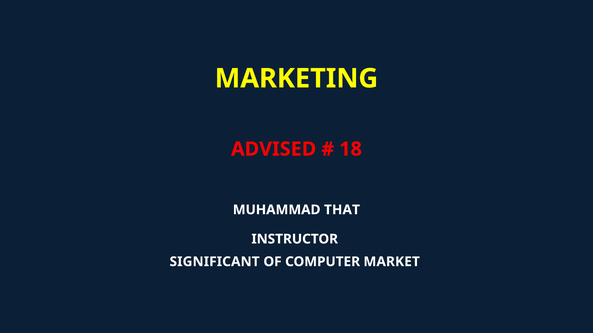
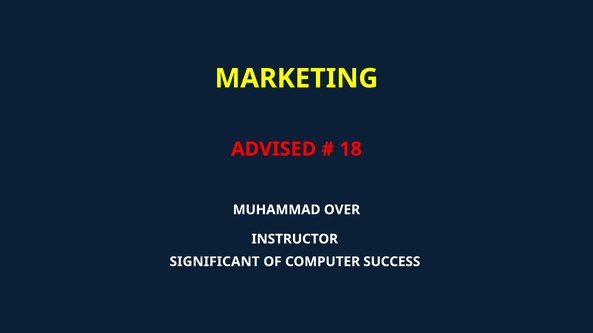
THAT: THAT -> OVER
MARKET: MARKET -> SUCCESS
